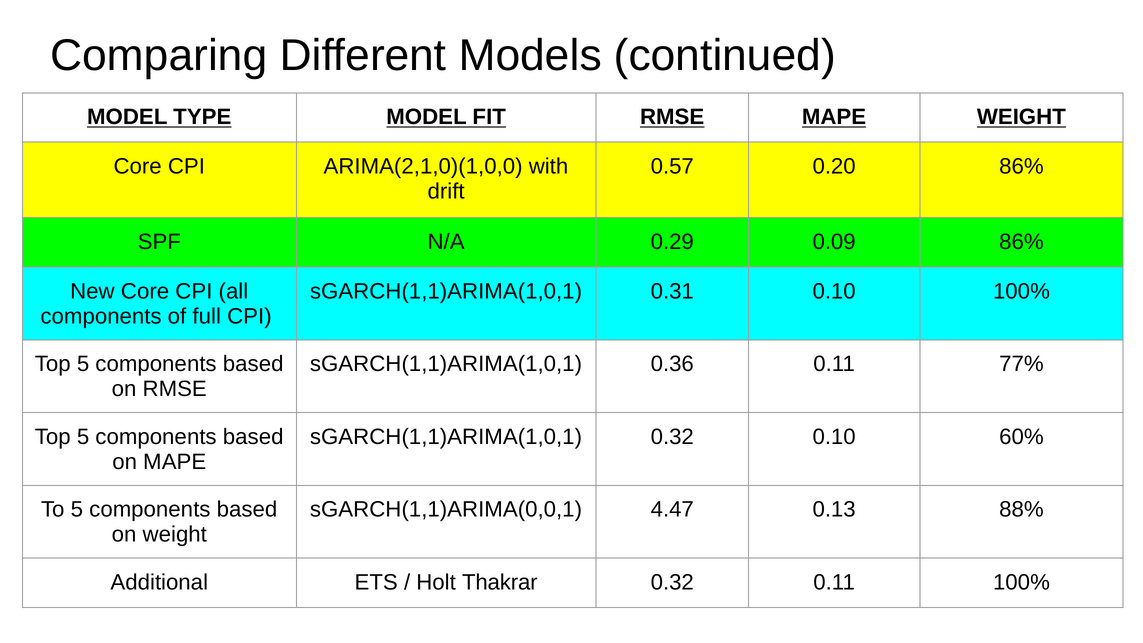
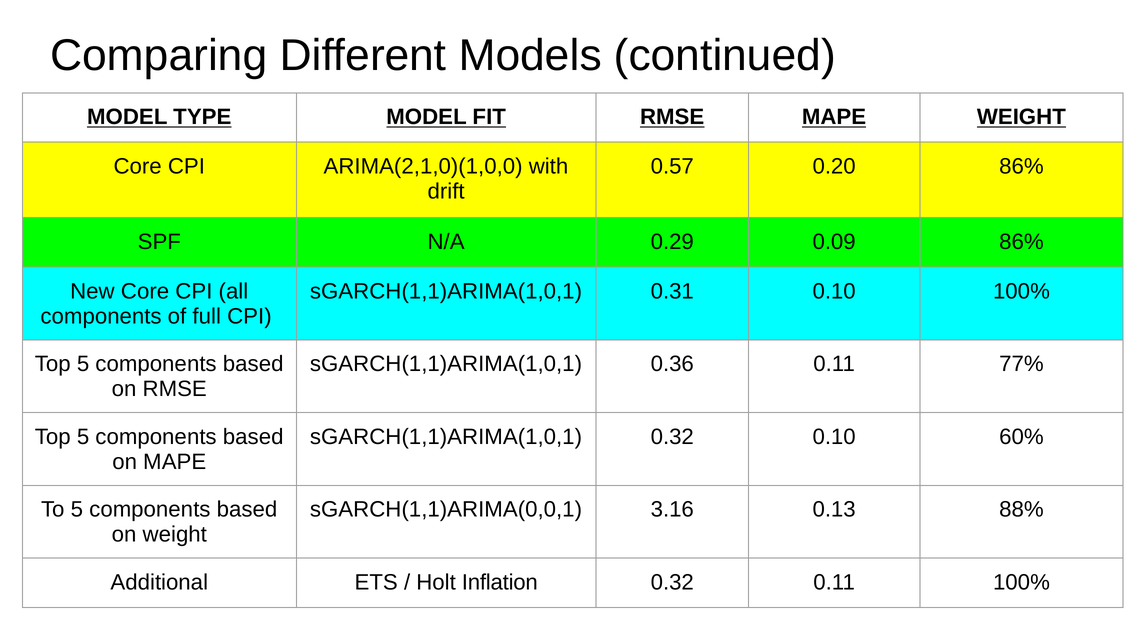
4.47: 4.47 -> 3.16
Thakrar: Thakrar -> Inflation
